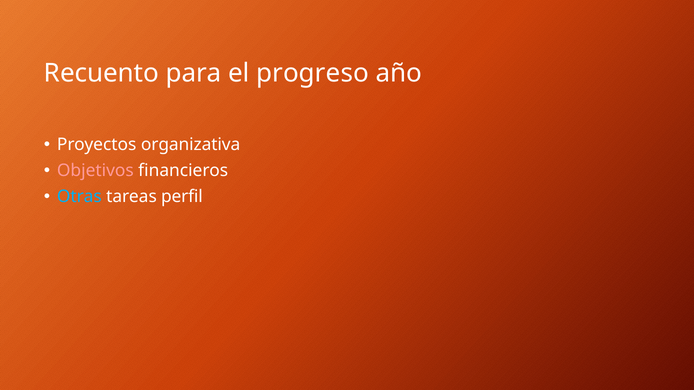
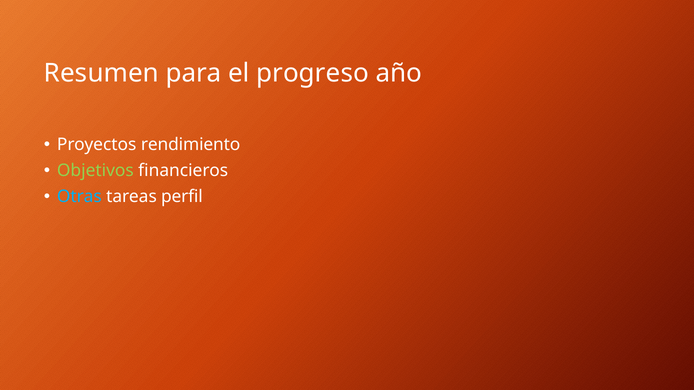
Recuento: Recuento -> Resumen
organizativa: organizativa -> rendimiento
Objetivos colour: pink -> light green
